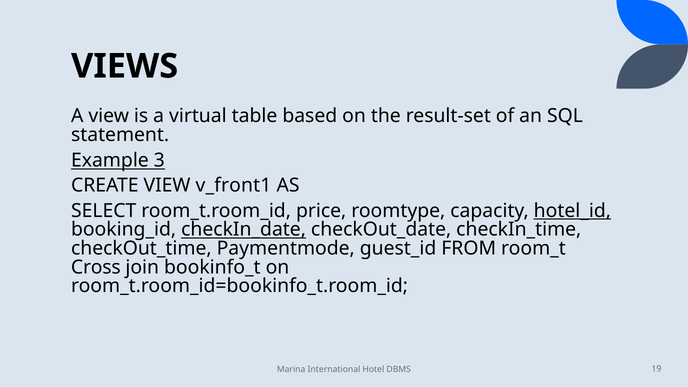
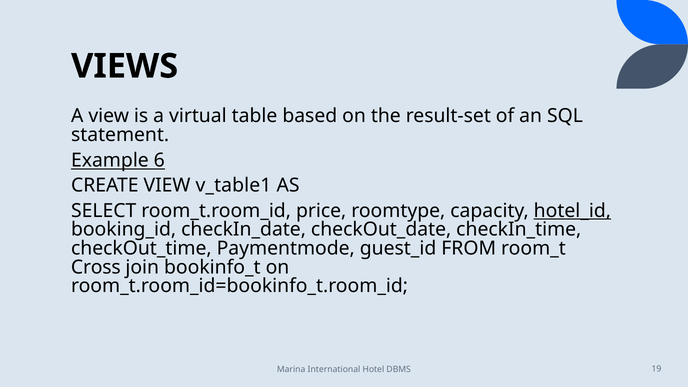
3: 3 -> 6
v_front1: v_front1 -> v_table1
checkIn_date underline: present -> none
